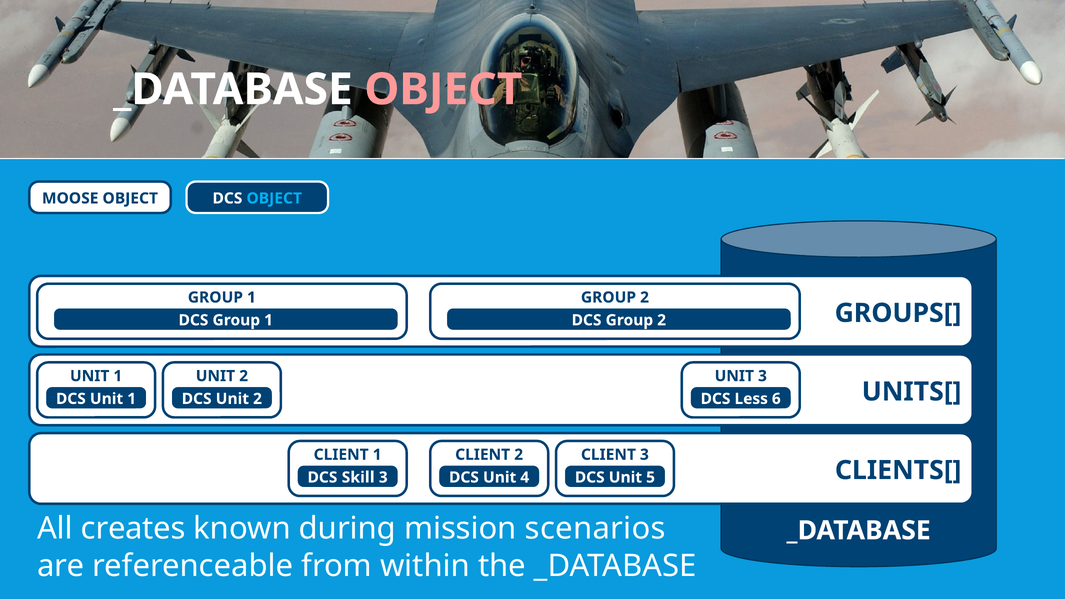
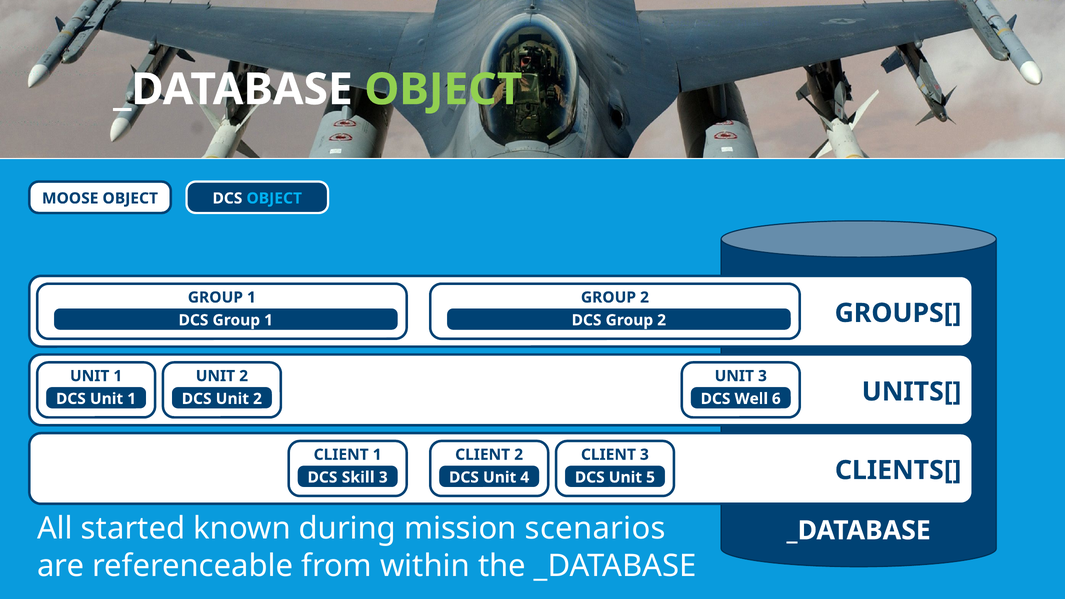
OBJECT at (443, 90) colour: pink -> light green
Less: Less -> Well
creates: creates -> started
